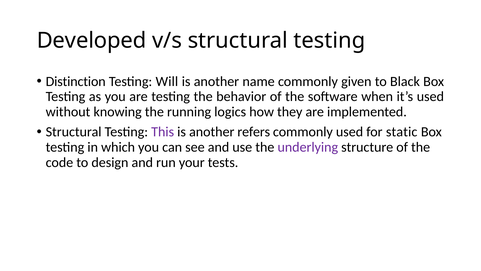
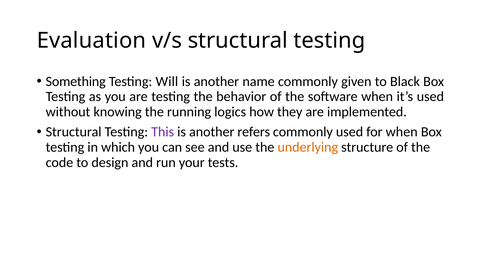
Developed: Developed -> Evaluation
Distinction: Distinction -> Something
for static: static -> when
underlying colour: purple -> orange
